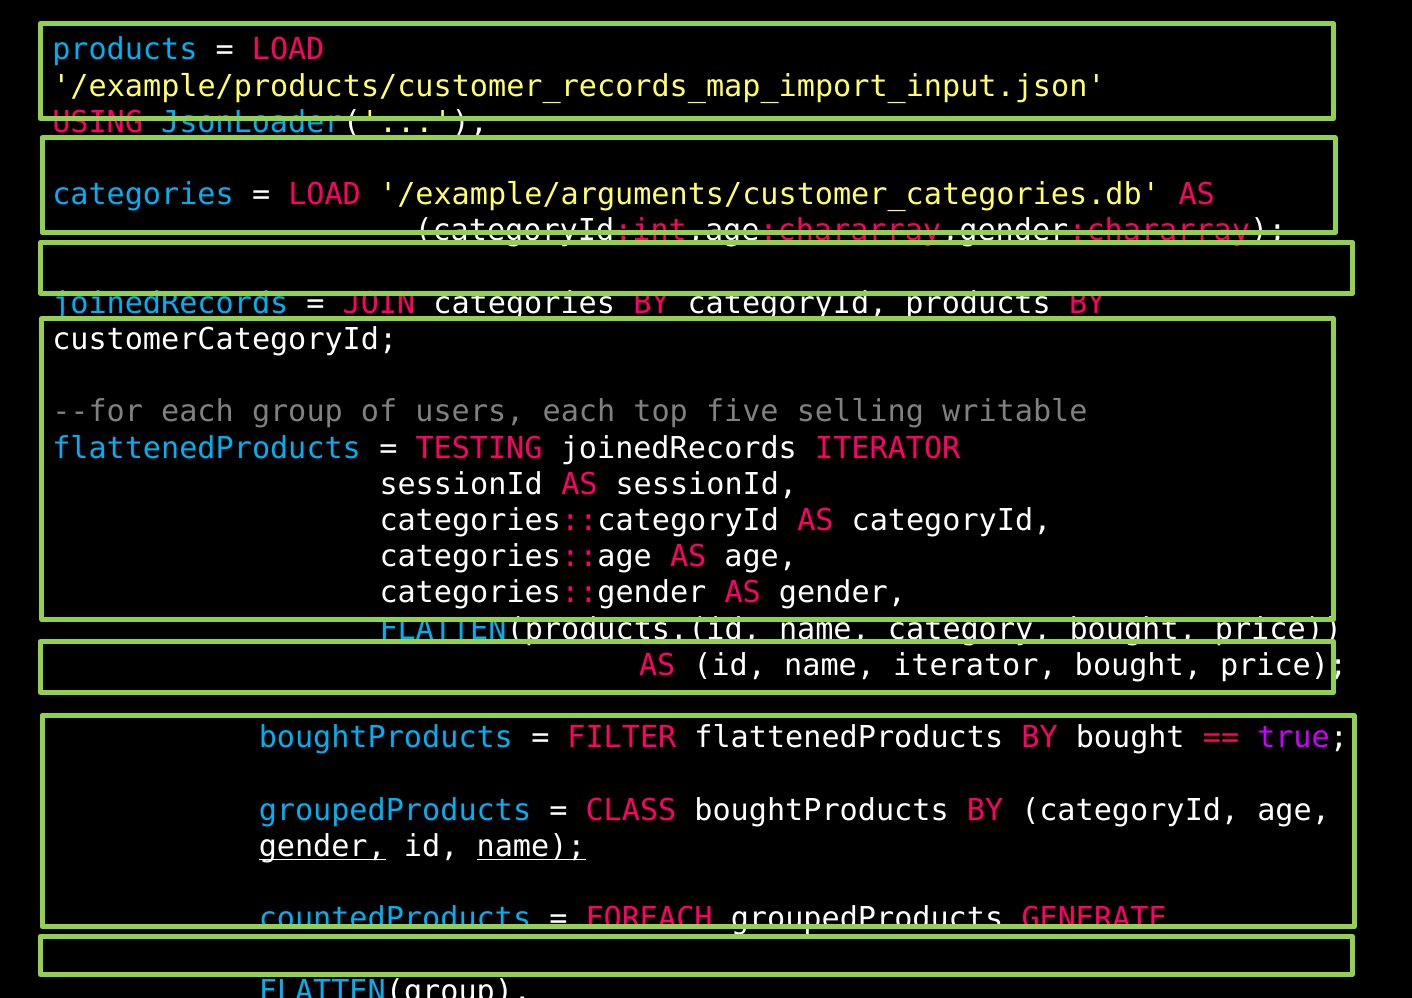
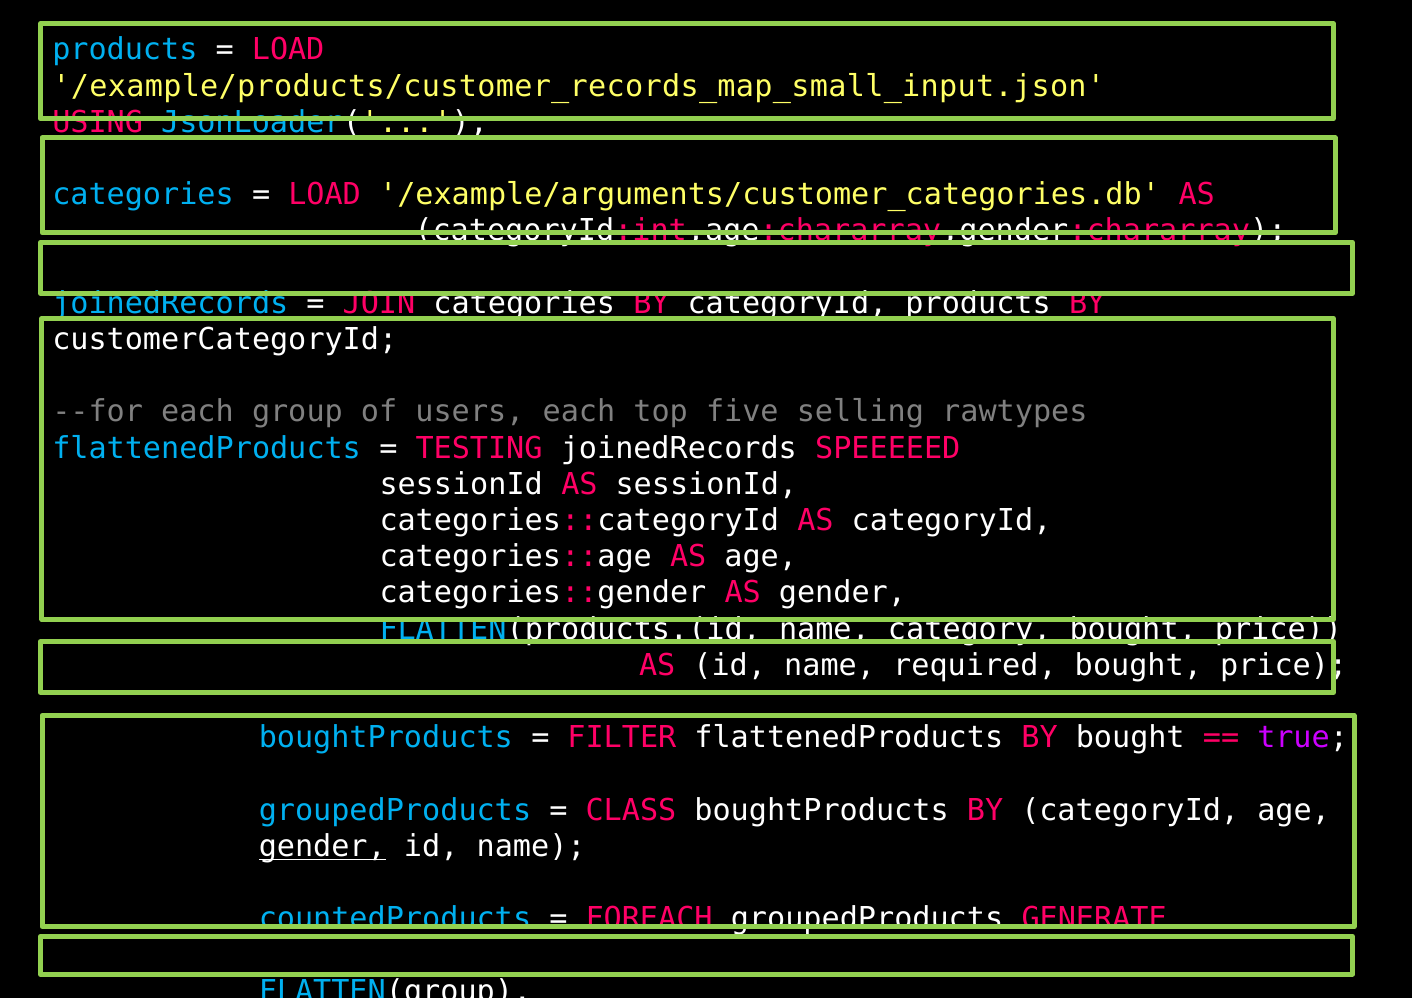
/example/products/customer_records_map_import_input.json: /example/products/customer_records_map_import_input.json -> /example/products/customer_records_map_small_input.json
writable: writable -> rawtypes
joinedRecords ITERATOR: ITERATOR -> SPEEEEED
name iterator: iterator -> required
name at (531, 847) underline: present -> none
